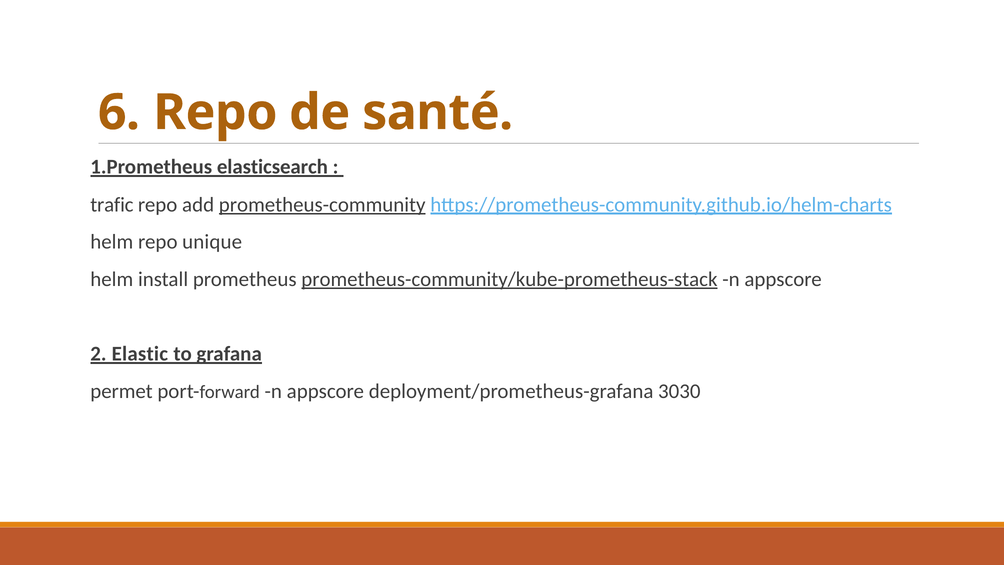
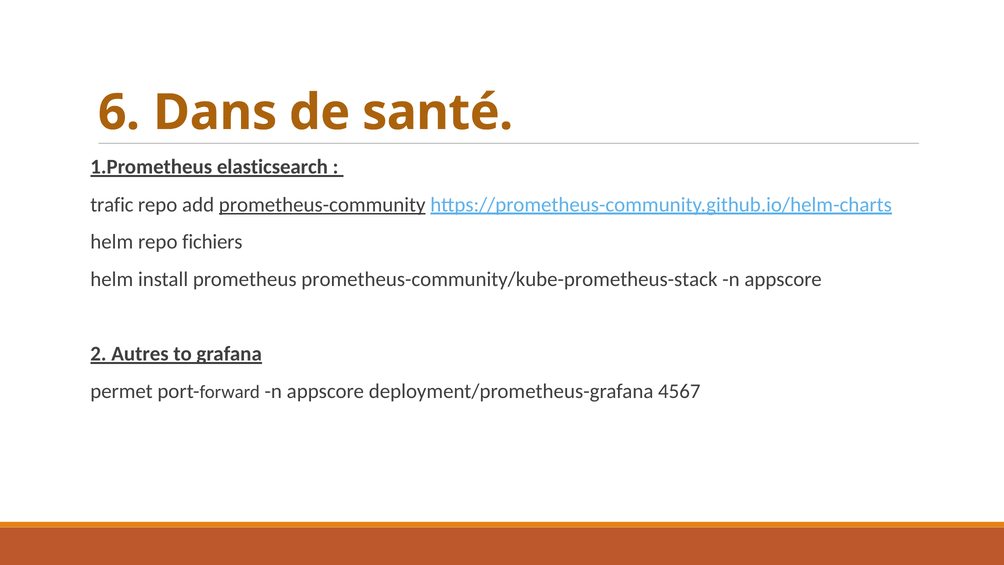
6 Repo: Repo -> Dans
unique: unique -> fichiers
prometheus-community/kube-prometheus-stack underline: present -> none
Elastic: Elastic -> Autres
3030: 3030 -> 4567
